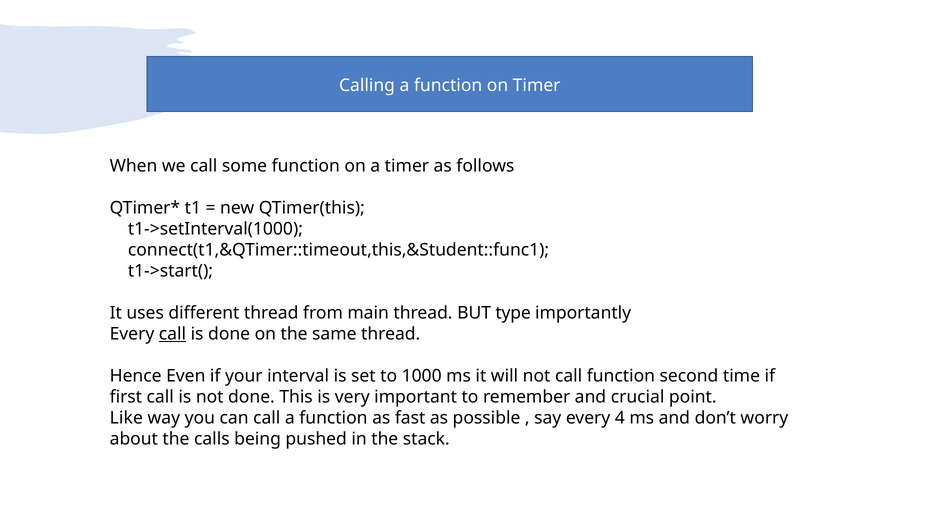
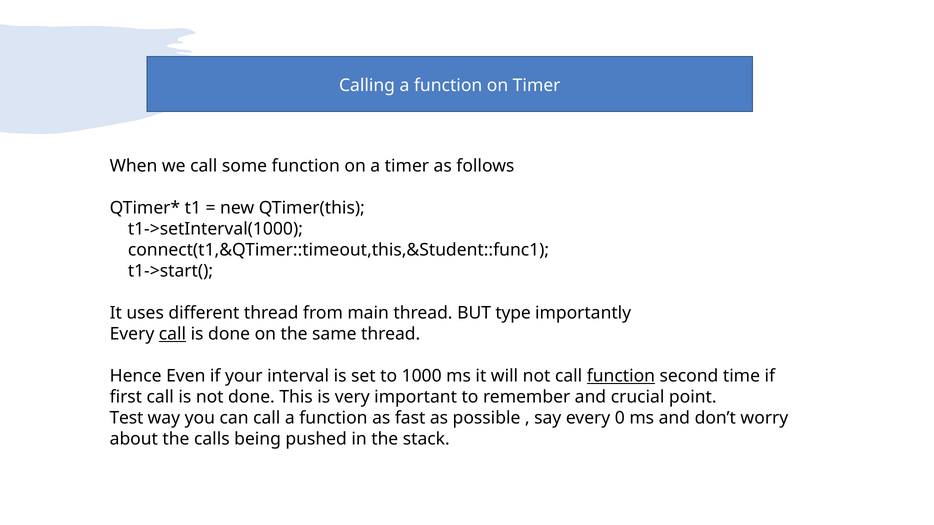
function at (621, 376) underline: none -> present
Like: Like -> Test
4: 4 -> 0
